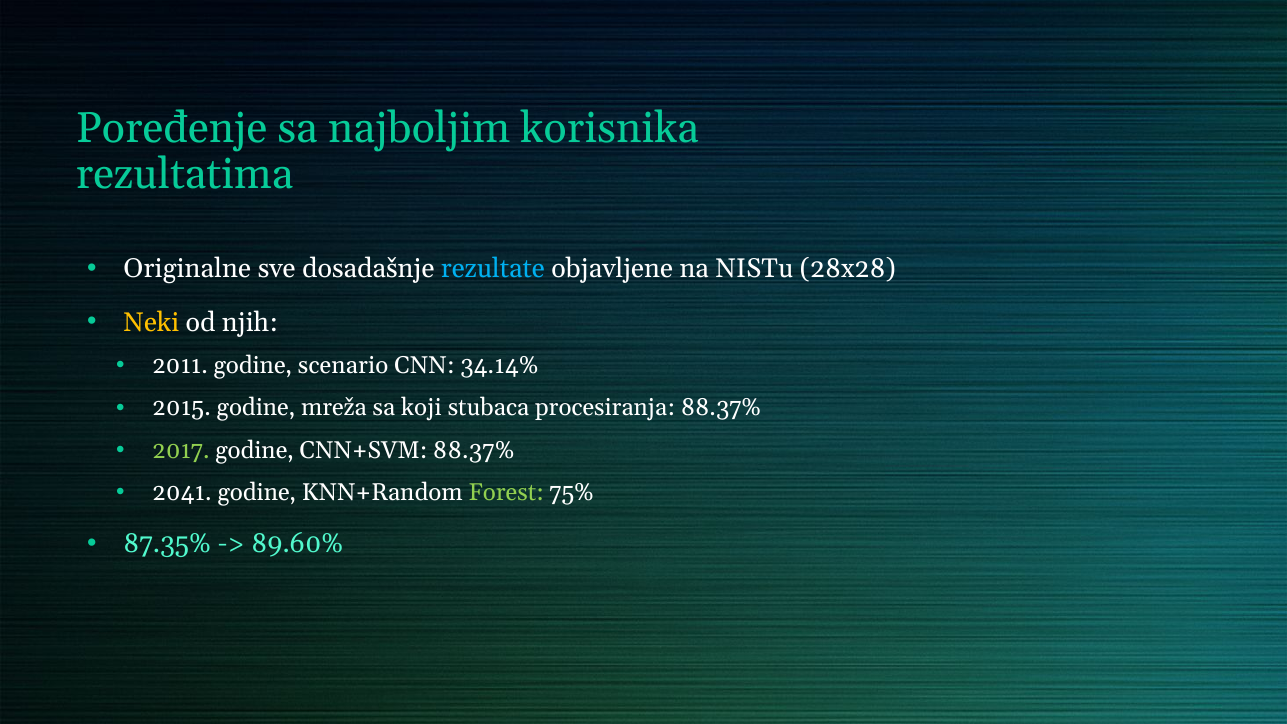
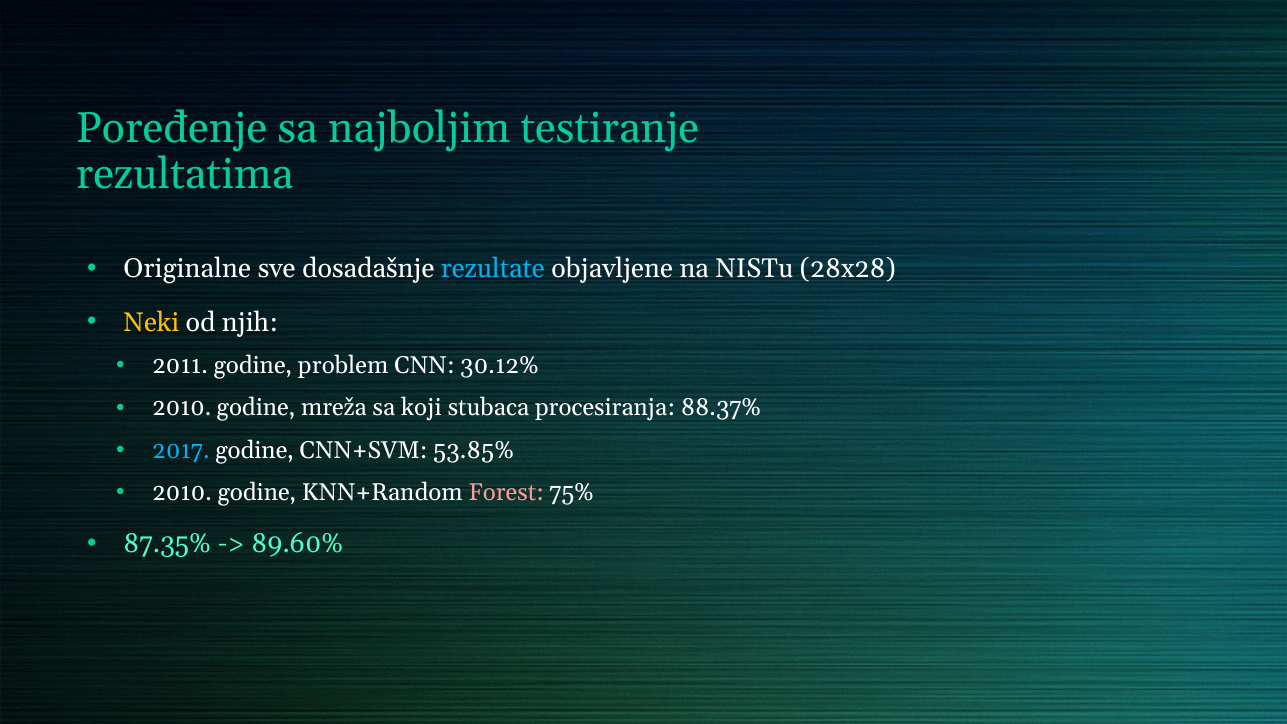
korisnika: korisnika -> testiranje
scenario: scenario -> problem
34.14%: 34.14% -> 30.12%
2015 at (182, 408): 2015 -> 2010
2017 colour: light green -> light blue
CNN+SVM 88.37%: 88.37% -> 53.85%
2041 at (182, 492): 2041 -> 2010
Forest colour: light green -> pink
